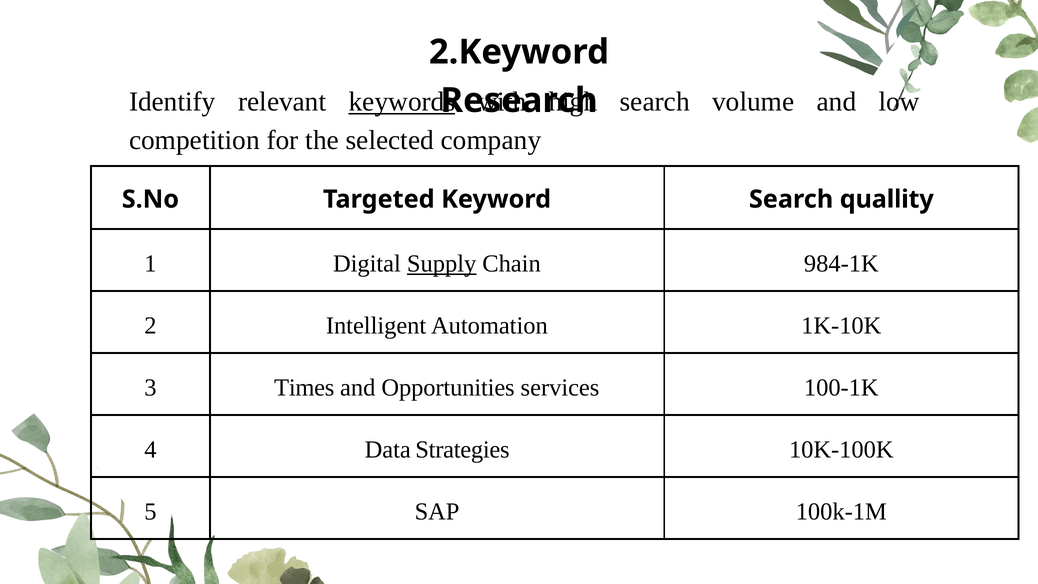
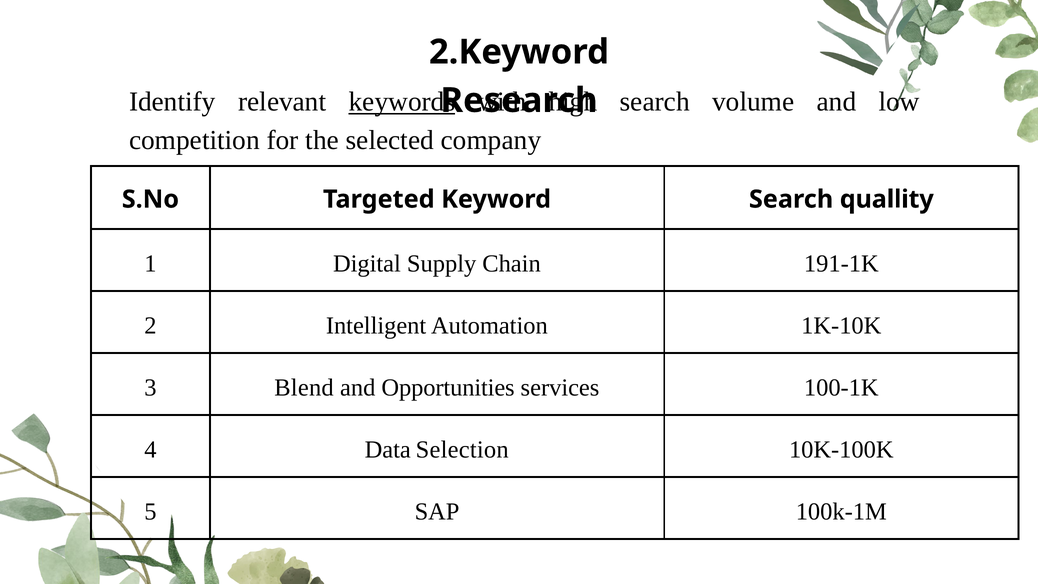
Supply underline: present -> none
984-1K: 984-1K -> 191-1K
Times: Times -> Blend
Strategies: Strategies -> Selection
